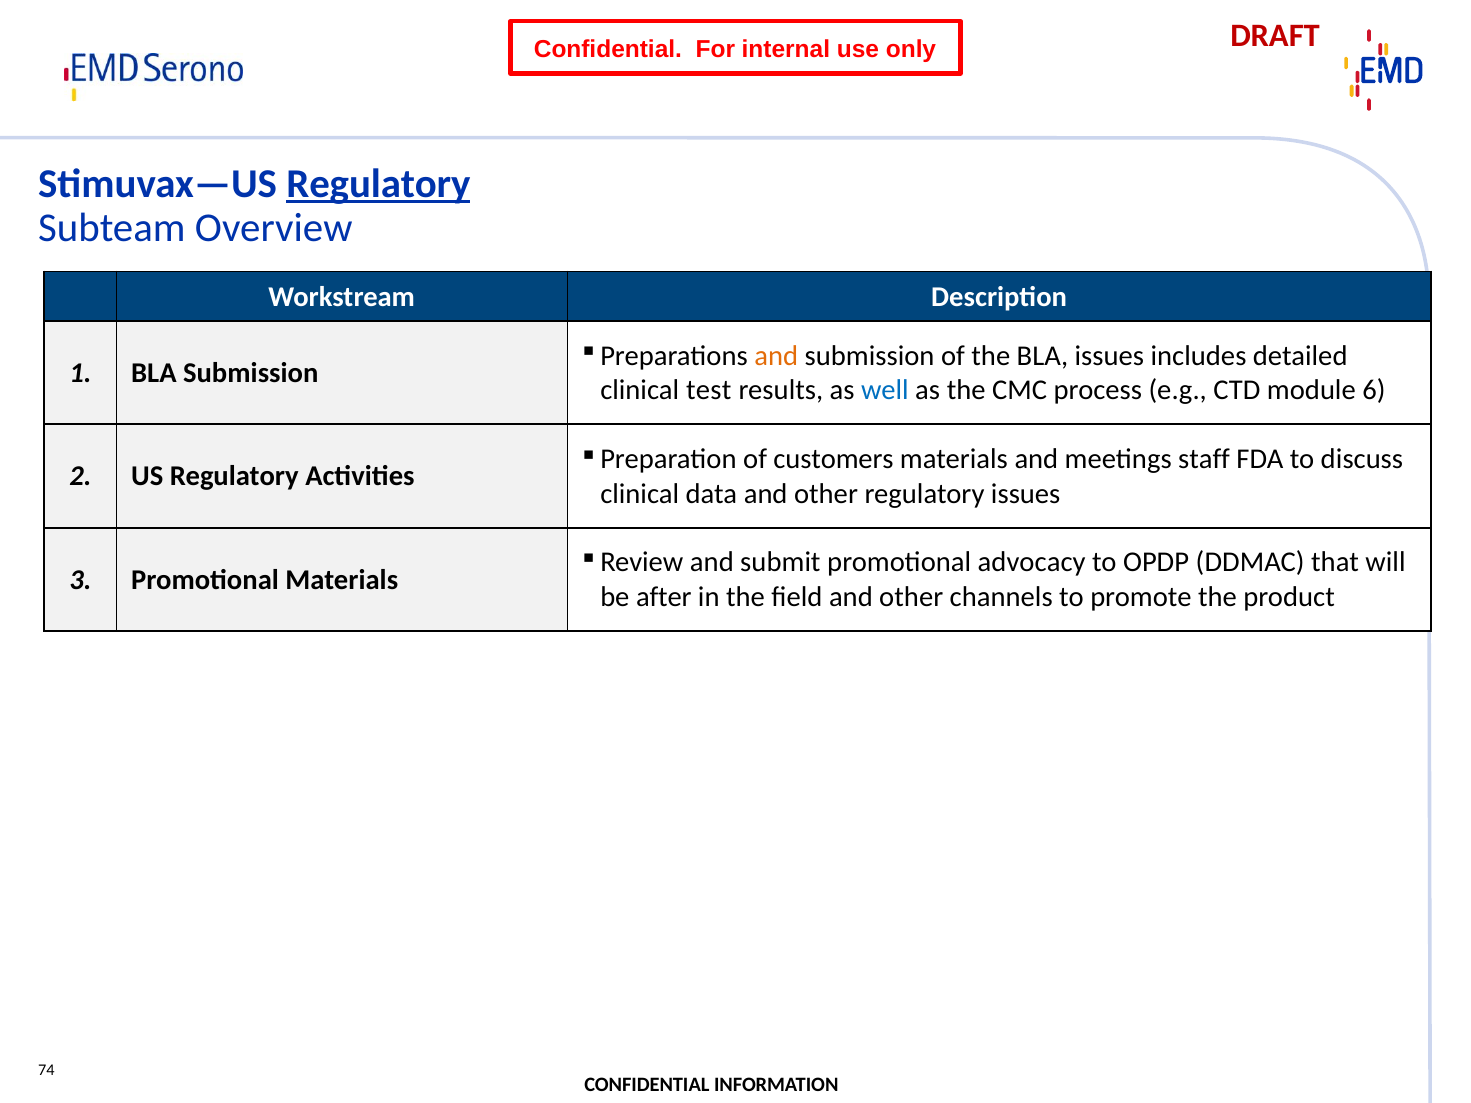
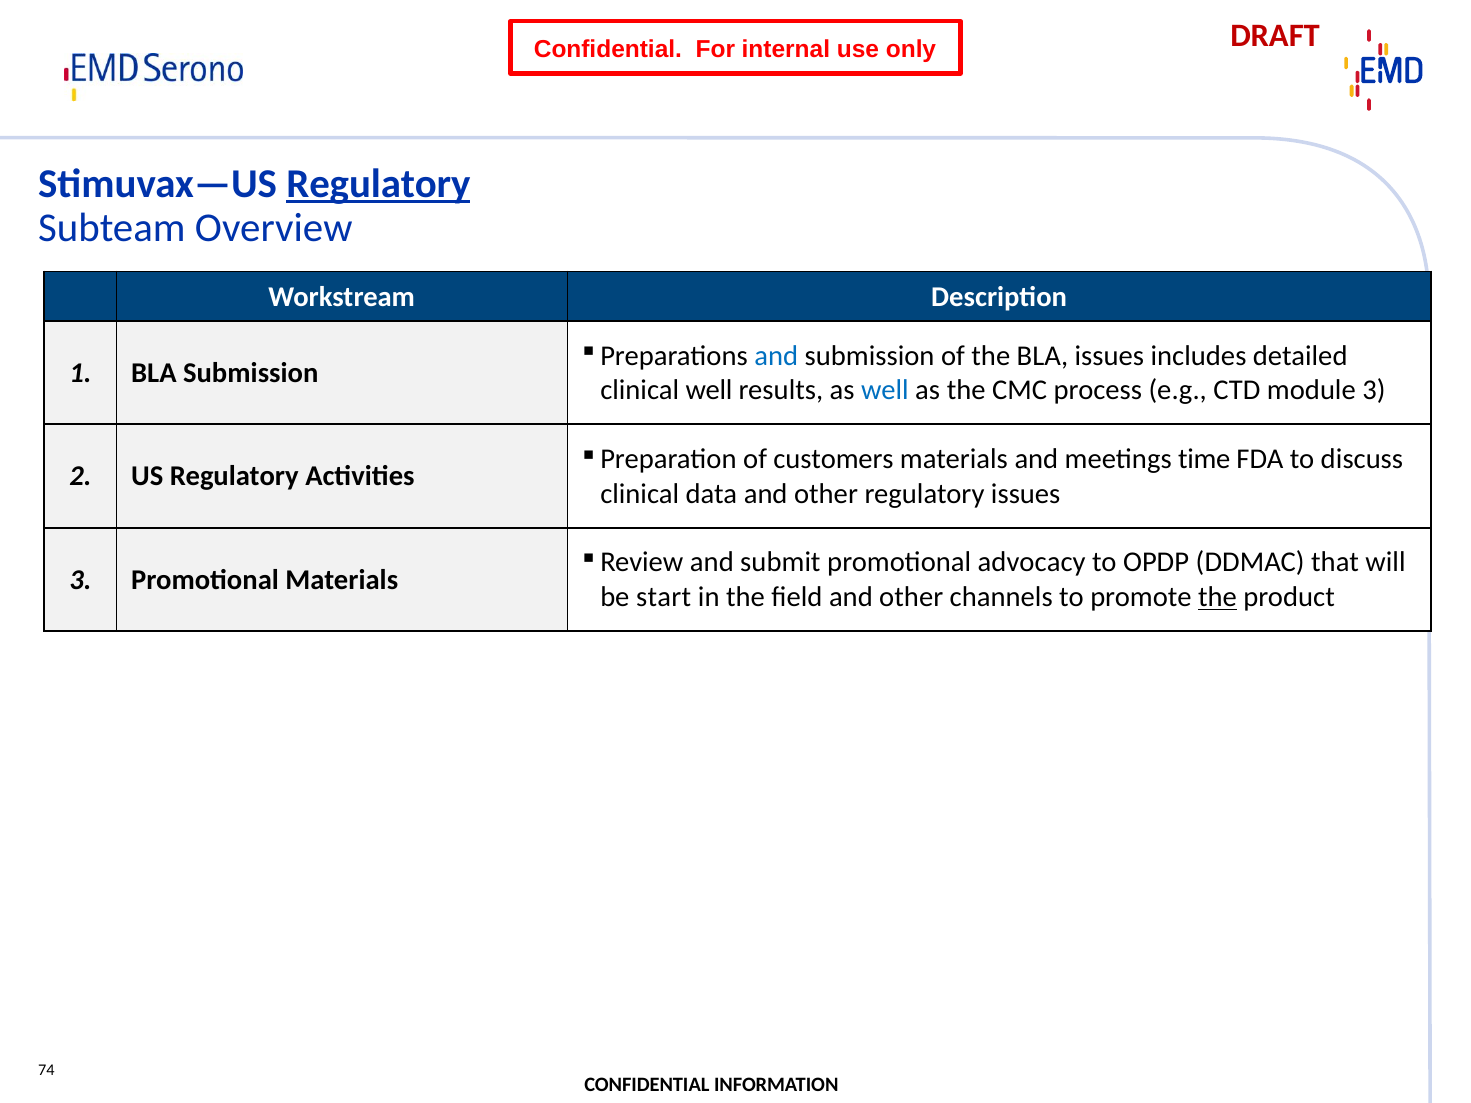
and at (776, 356) colour: orange -> blue
clinical test: test -> well
module 6: 6 -> 3
staff: staff -> time
after: after -> start
the at (1218, 597) underline: none -> present
